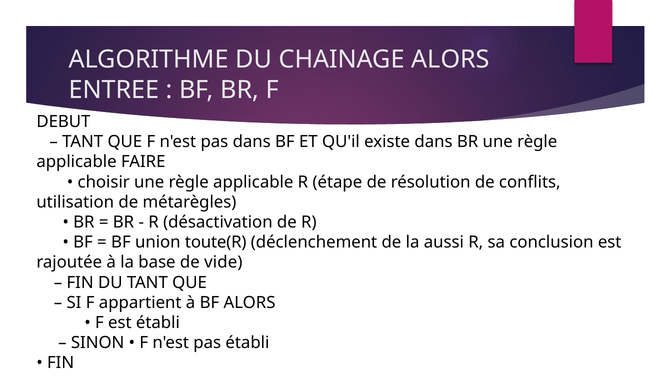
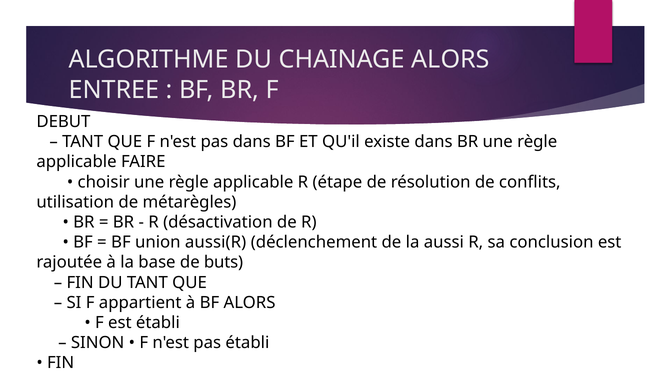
toute(R: toute(R -> aussi(R
vide: vide -> buts
